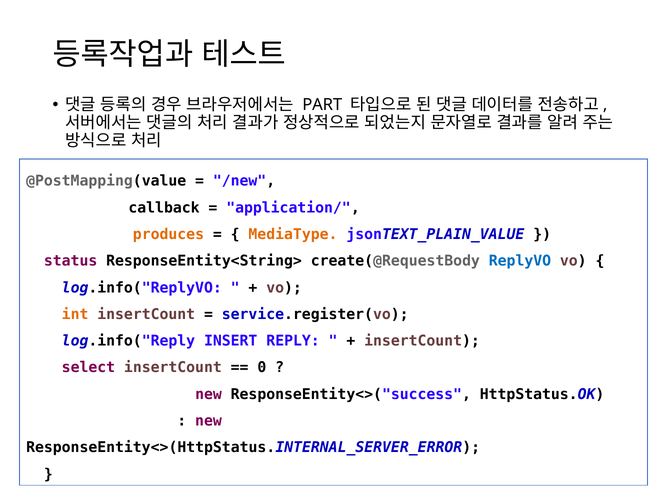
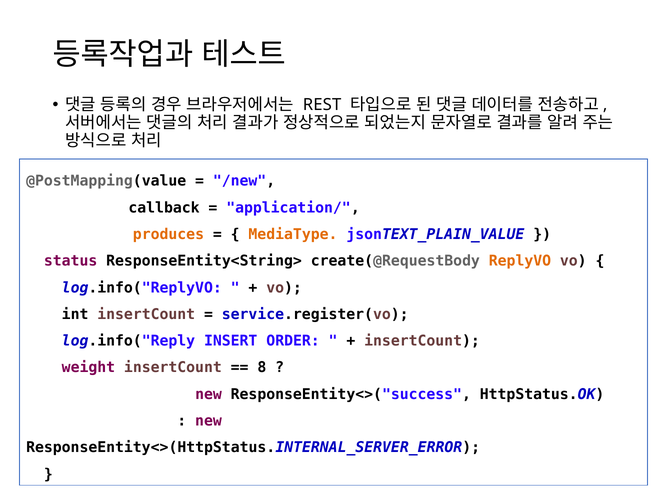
PART: PART -> REST
ReplyVO colour: blue -> orange
int colour: orange -> black
REPLY: REPLY -> ORDER
select: select -> weight
0: 0 -> 8
